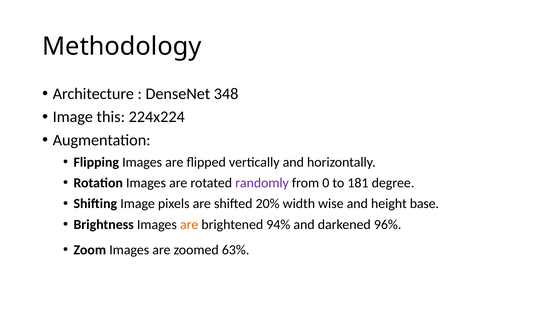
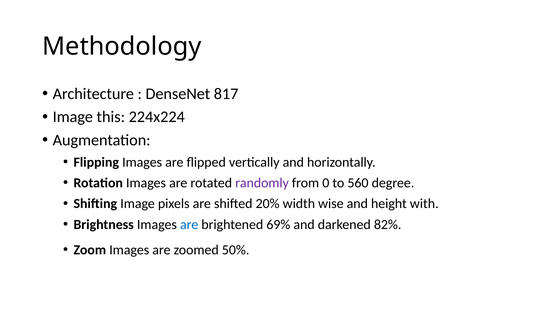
348: 348 -> 817
181: 181 -> 560
base: base -> with
are at (189, 225) colour: orange -> blue
94%: 94% -> 69%
96%: 96% -> 82%
63%: 63% -> 50%
